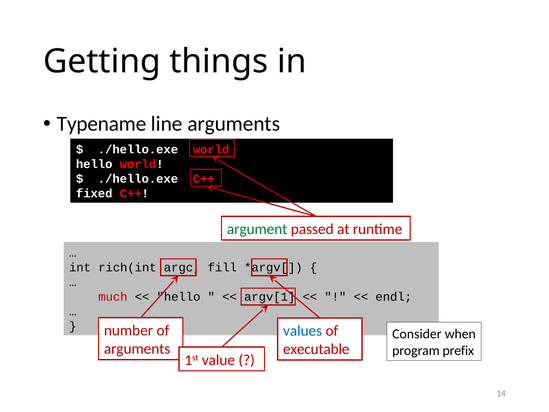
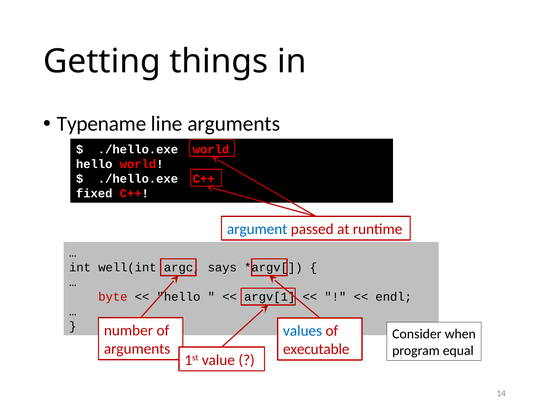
argument colour: green -> blue
rich(int: rich(int -> well(int
fill: fill -> says
much: much -> byte
prefix: prefix -> equal
